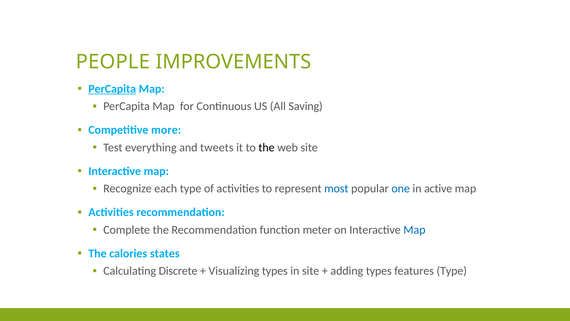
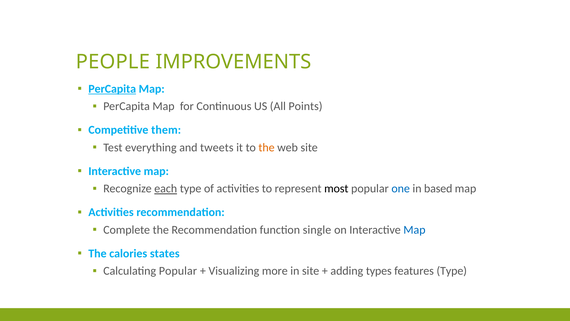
Saving: Saving -> Points
more: more -> them
the at (267, 147) colour: black -> orange
each underline: none -> present
most colour: blue -> black
active: active -> based
meter: meter -> single
Calculating Discrete: Discrete -> Popular
Visualizing types: types -> more
